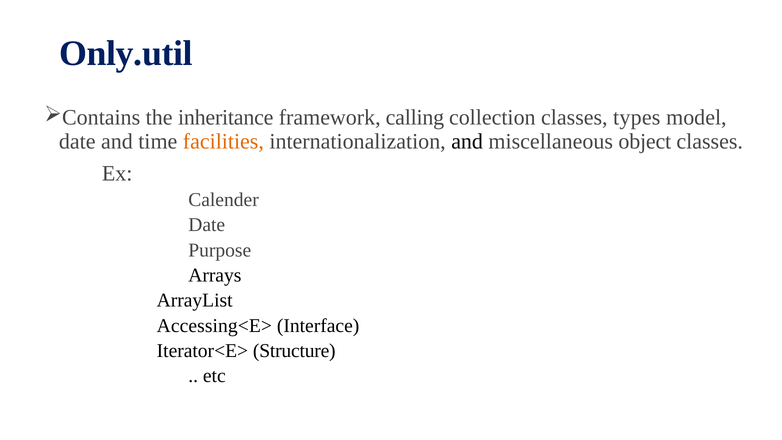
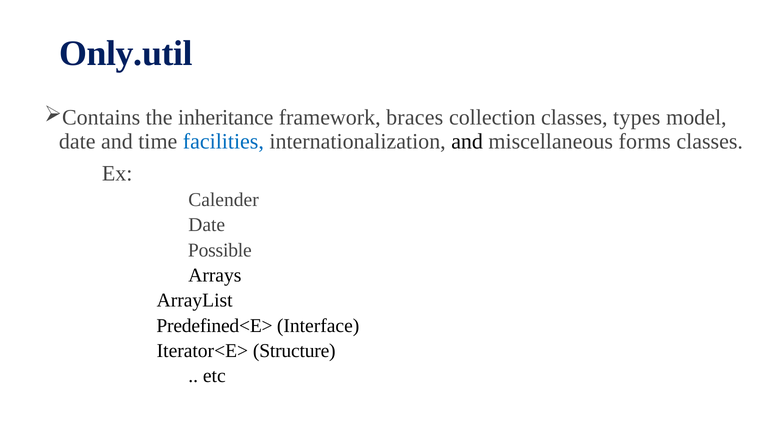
calling: calling -> braces
facilities colour: orange -> blue
object: object -> forms
Purpose: Purpose -> Possible
Accessing<E>: Accessing<E> -> Predefined<E>
